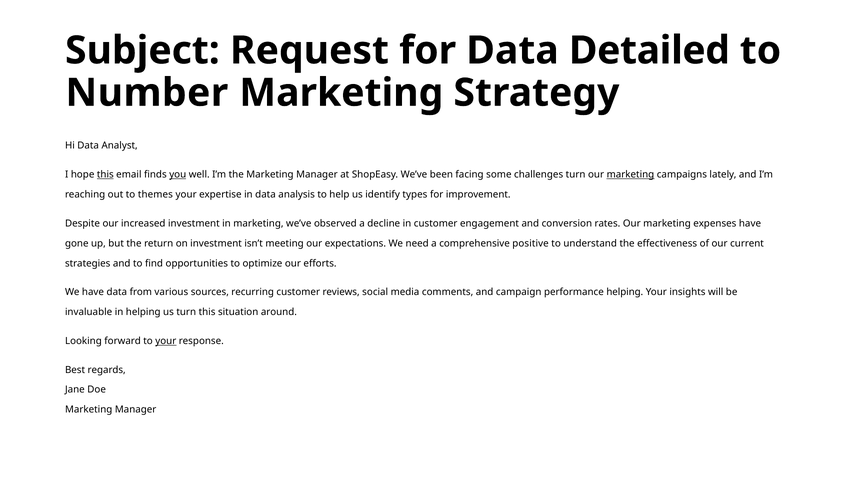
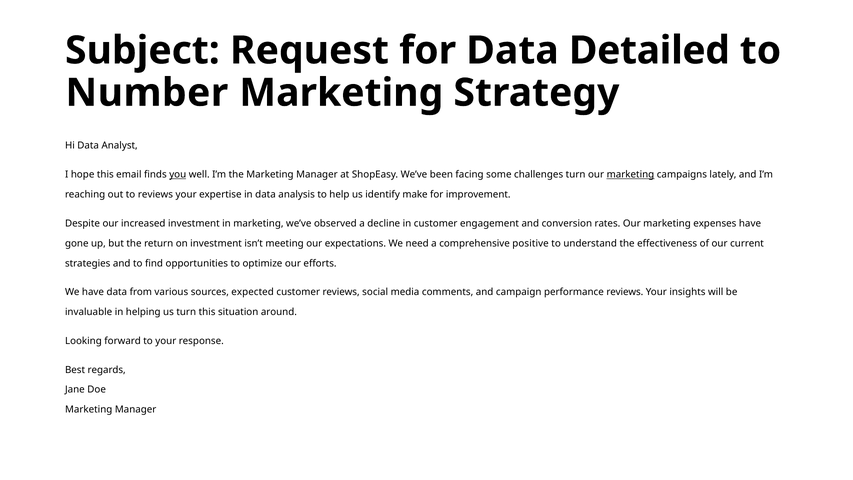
this at (105, 175) underline: present -> none
to themes: themes -> reviews
types: types -> make
recurring: recurring -> expected
performance helping: helping -> reviews
your at (166, 341) underline: present -> none
